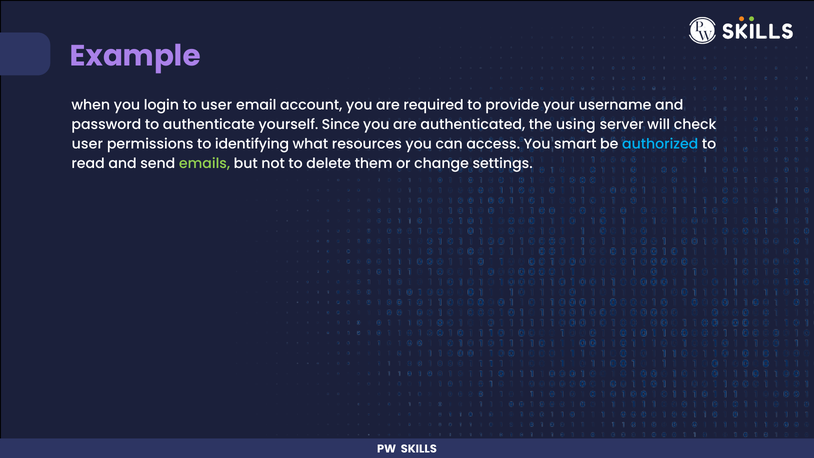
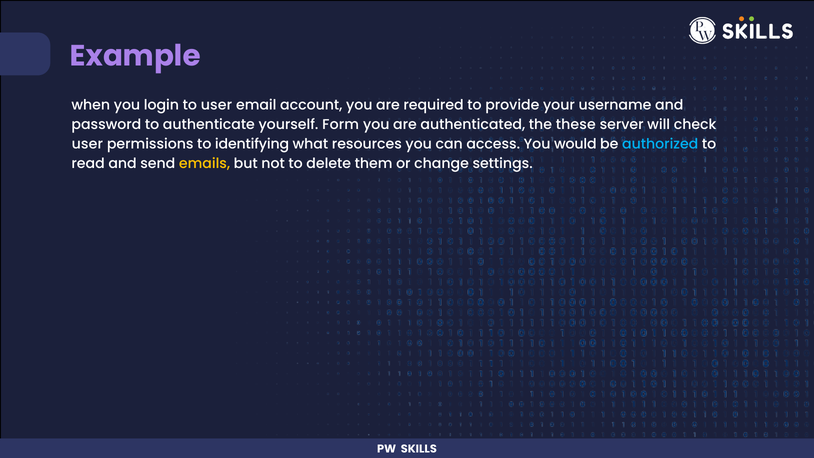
Since: Since -> Form
using: using -> these
smart: smart -> would
emails colour: light green -> yellow
